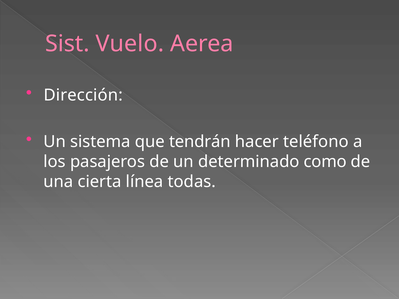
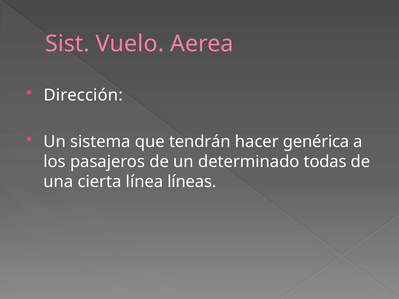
teléfono: teléfono -> genérica
como: como -> todas
todas: todas -> líneas
